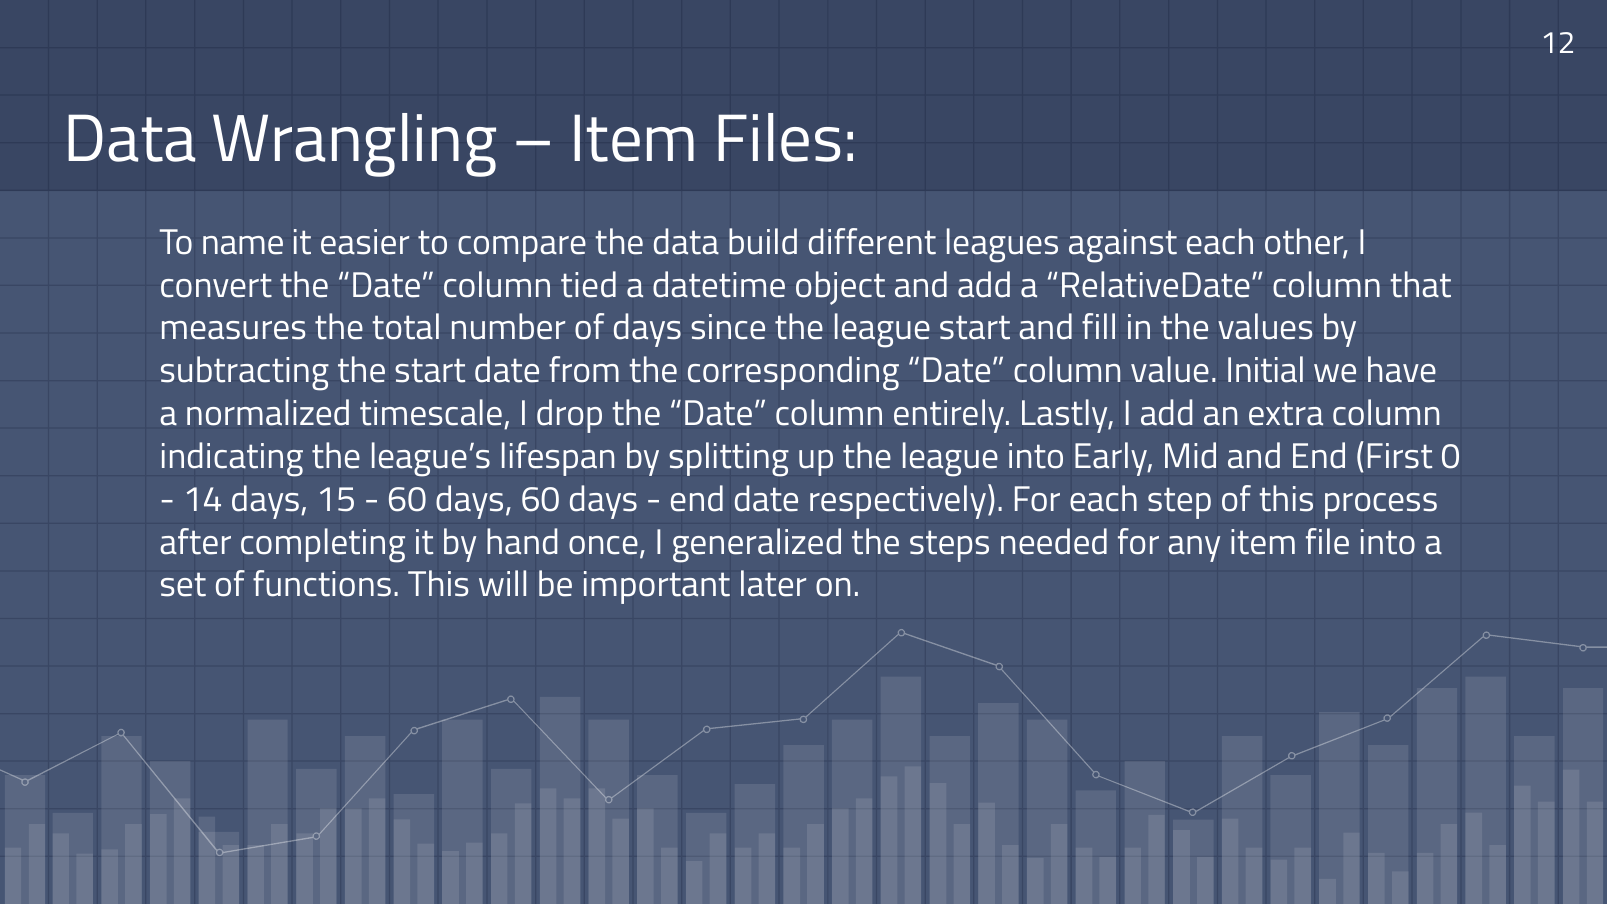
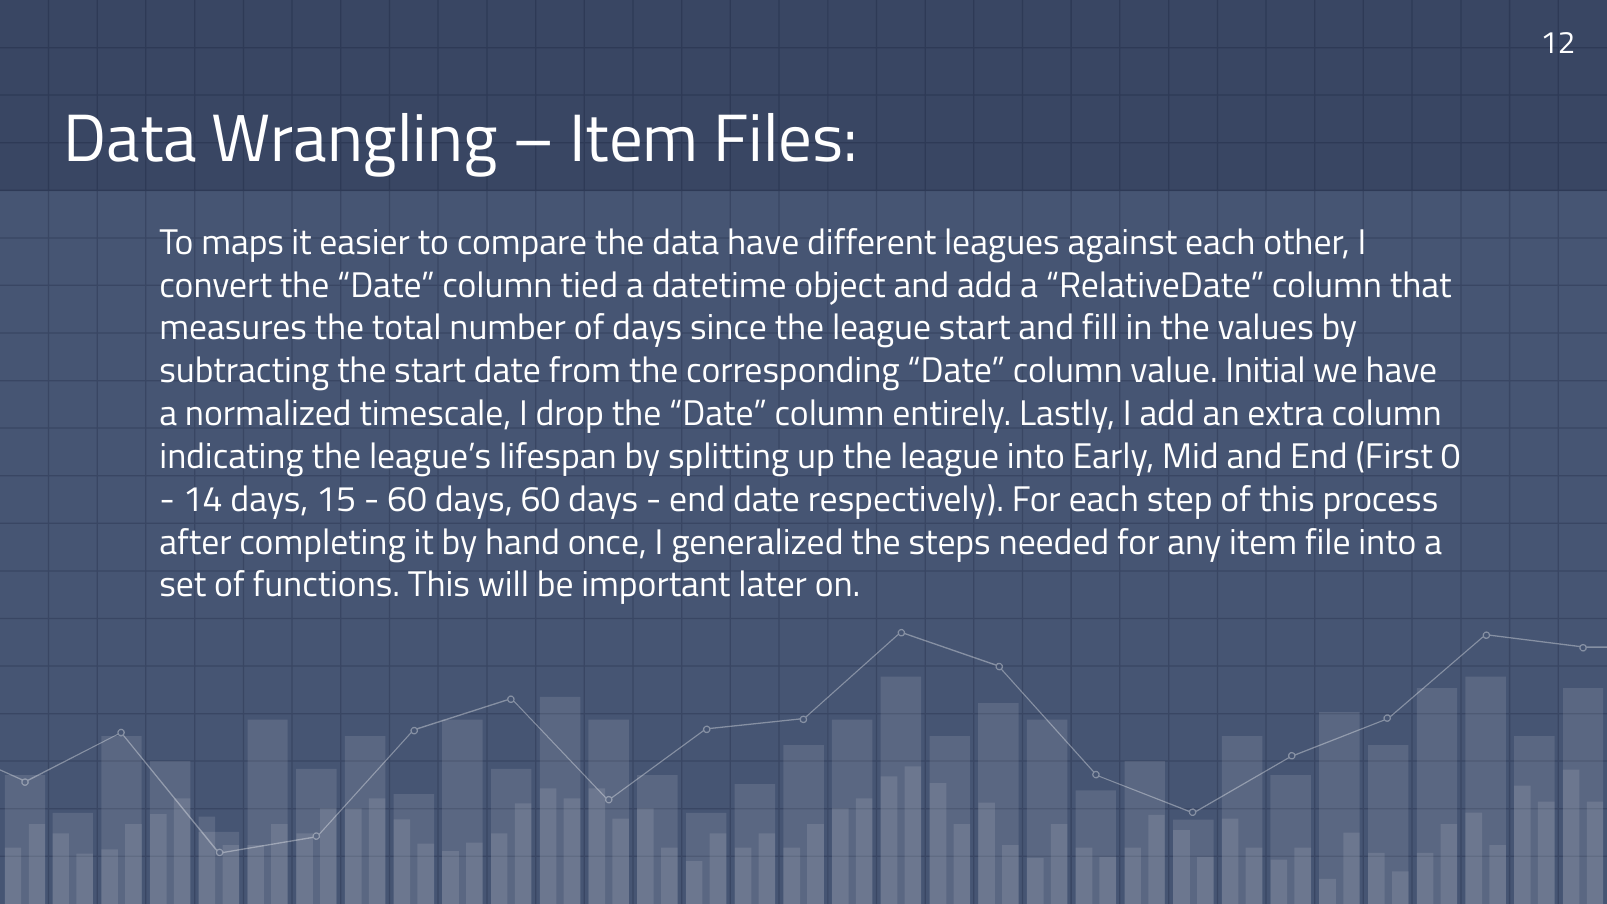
name: name -> maps
data build: build -> have
